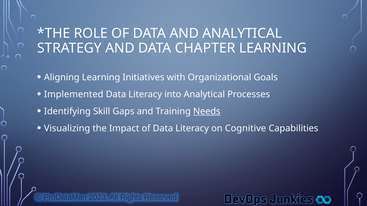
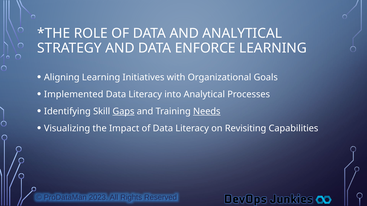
CHAPTER: CHAPTER -> ENFORCE
Gaps underline: none -> present
Cognitive: Cognitive -> Revisiting
